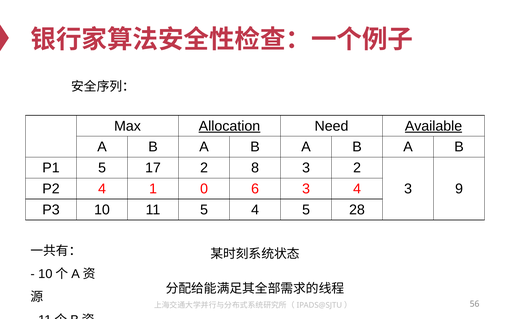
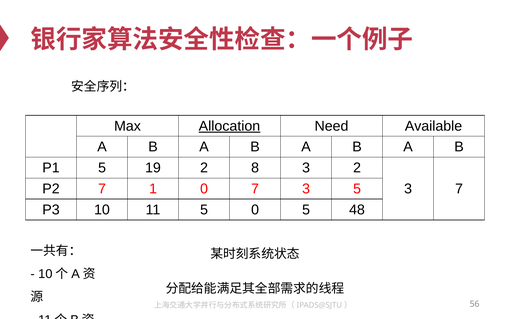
Available underline: present -> none
17: 17 -> 19
P2 4: 4 -> 7
0 6: 6 -> 7
3 4: 4 -> 5
3 9: 9 -> 7
5 4: 4 -> 0
28: 28 -> 48
